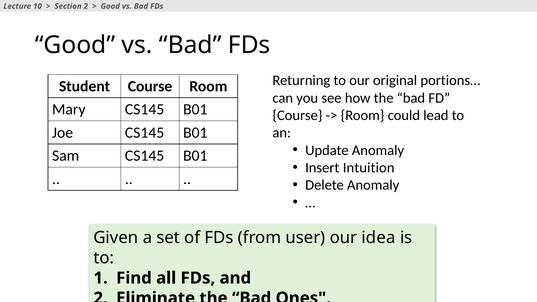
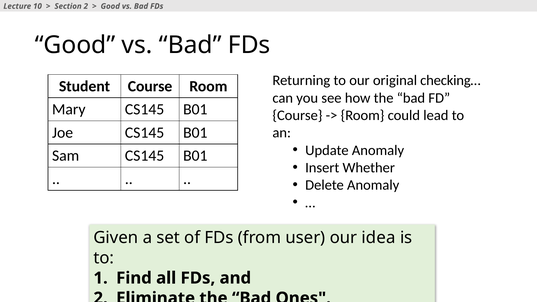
portions…: portions… -> checking…
Intuition: Intuition -> Whether
